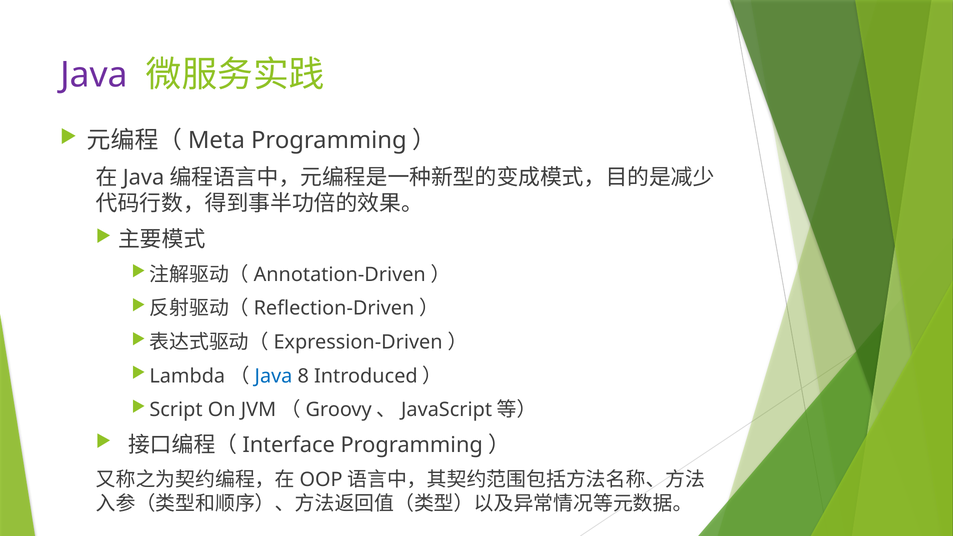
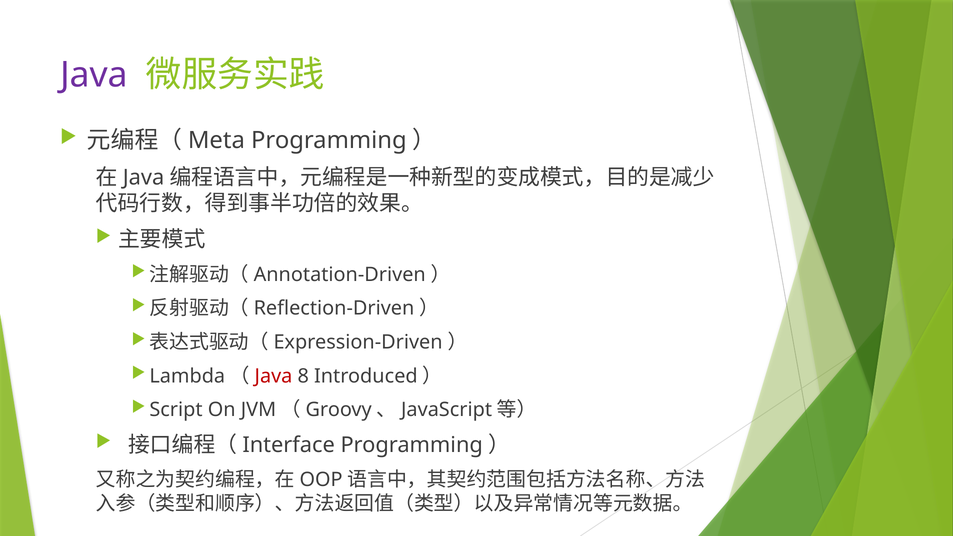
Java at (273, 376) colour: blue -> red
